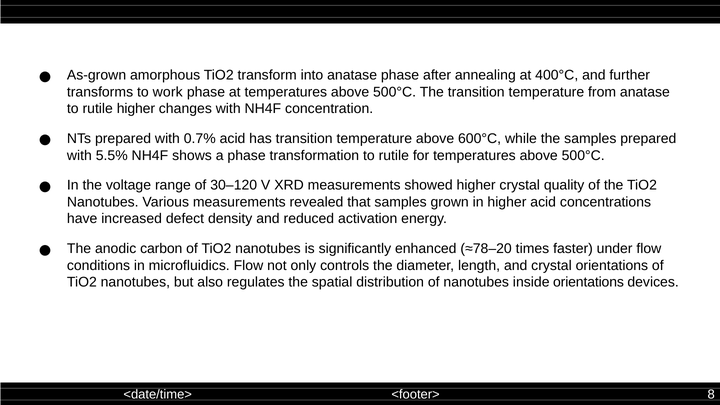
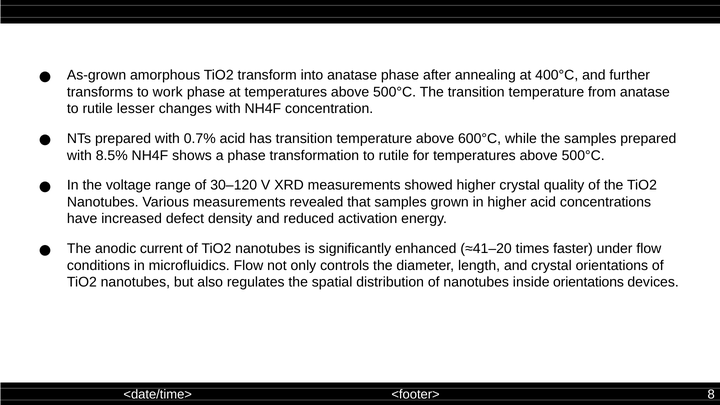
rutile higher: higher -> lesser
5.5%: 5.5% -> 8.5%
carbon: carbon -> current
≈78–20: ≈78–20 -> ≈41–20
